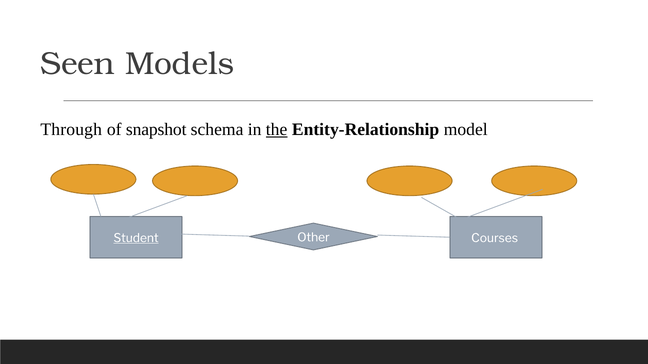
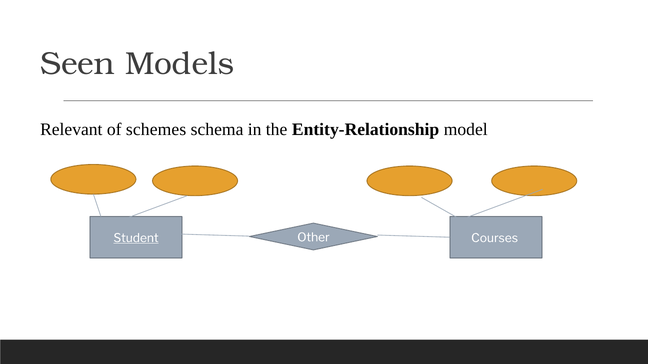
Through: Through -> Relevant
snapshot: snapshot -> schemes
the underline: present -> none
